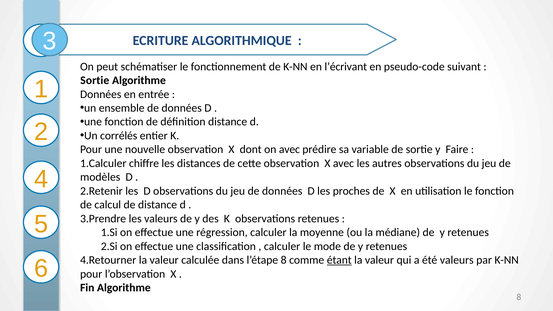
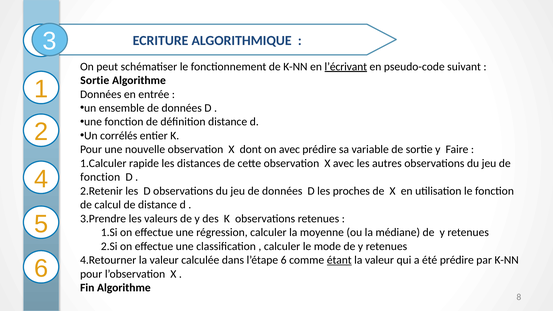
l’écrivant underline: none -> present
chiffre: chiffre -> rapide
modèles at (100, 177): modèles -> fonction
l’étape 8: 8 -> 6
été valeurs: valeurs -> prédire
